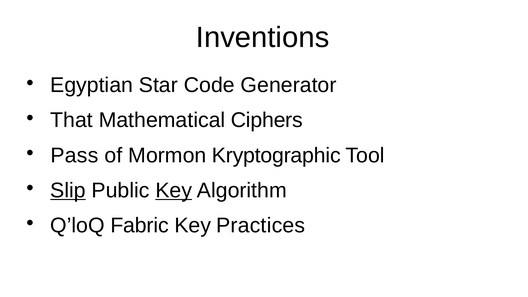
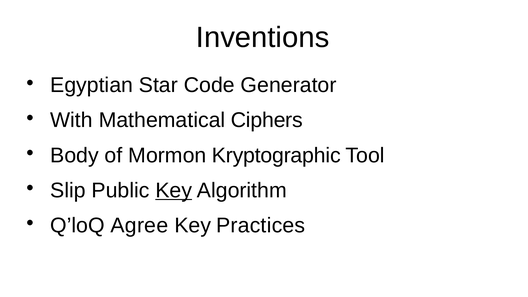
That: That -> With
Pass: Pass -> Body
Slip underline: present -> none
Fabric: Fabric -> Agree
